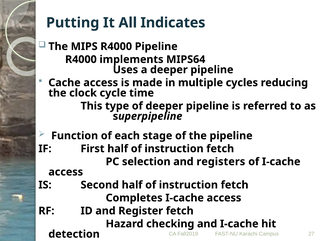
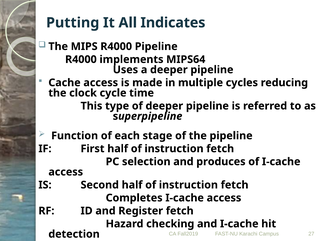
registers: registers -> produces
